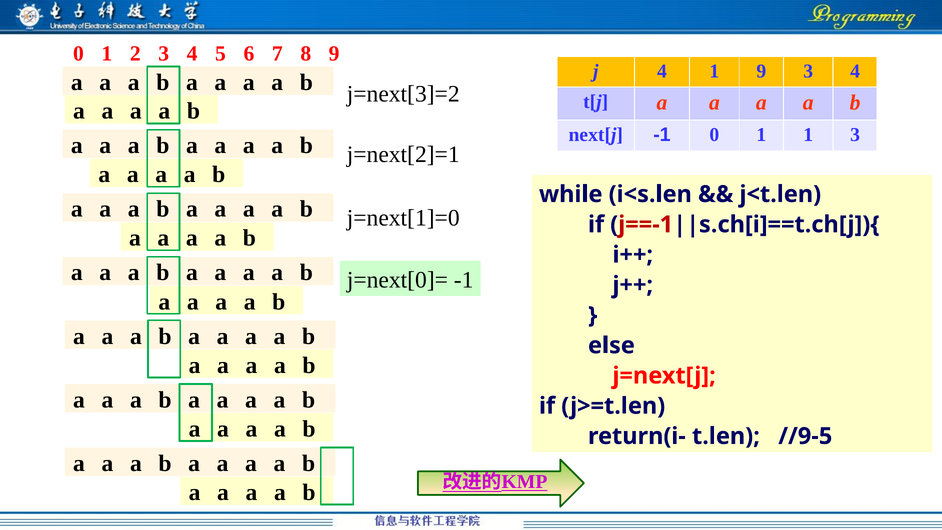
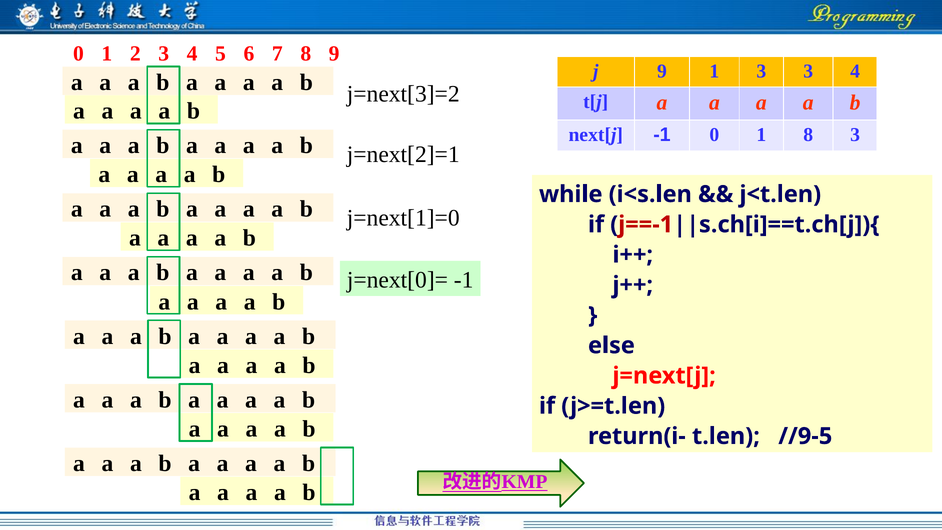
j 4: 4 -> 9
1 9: 9 -> 3
1 1: 1 -> 8
